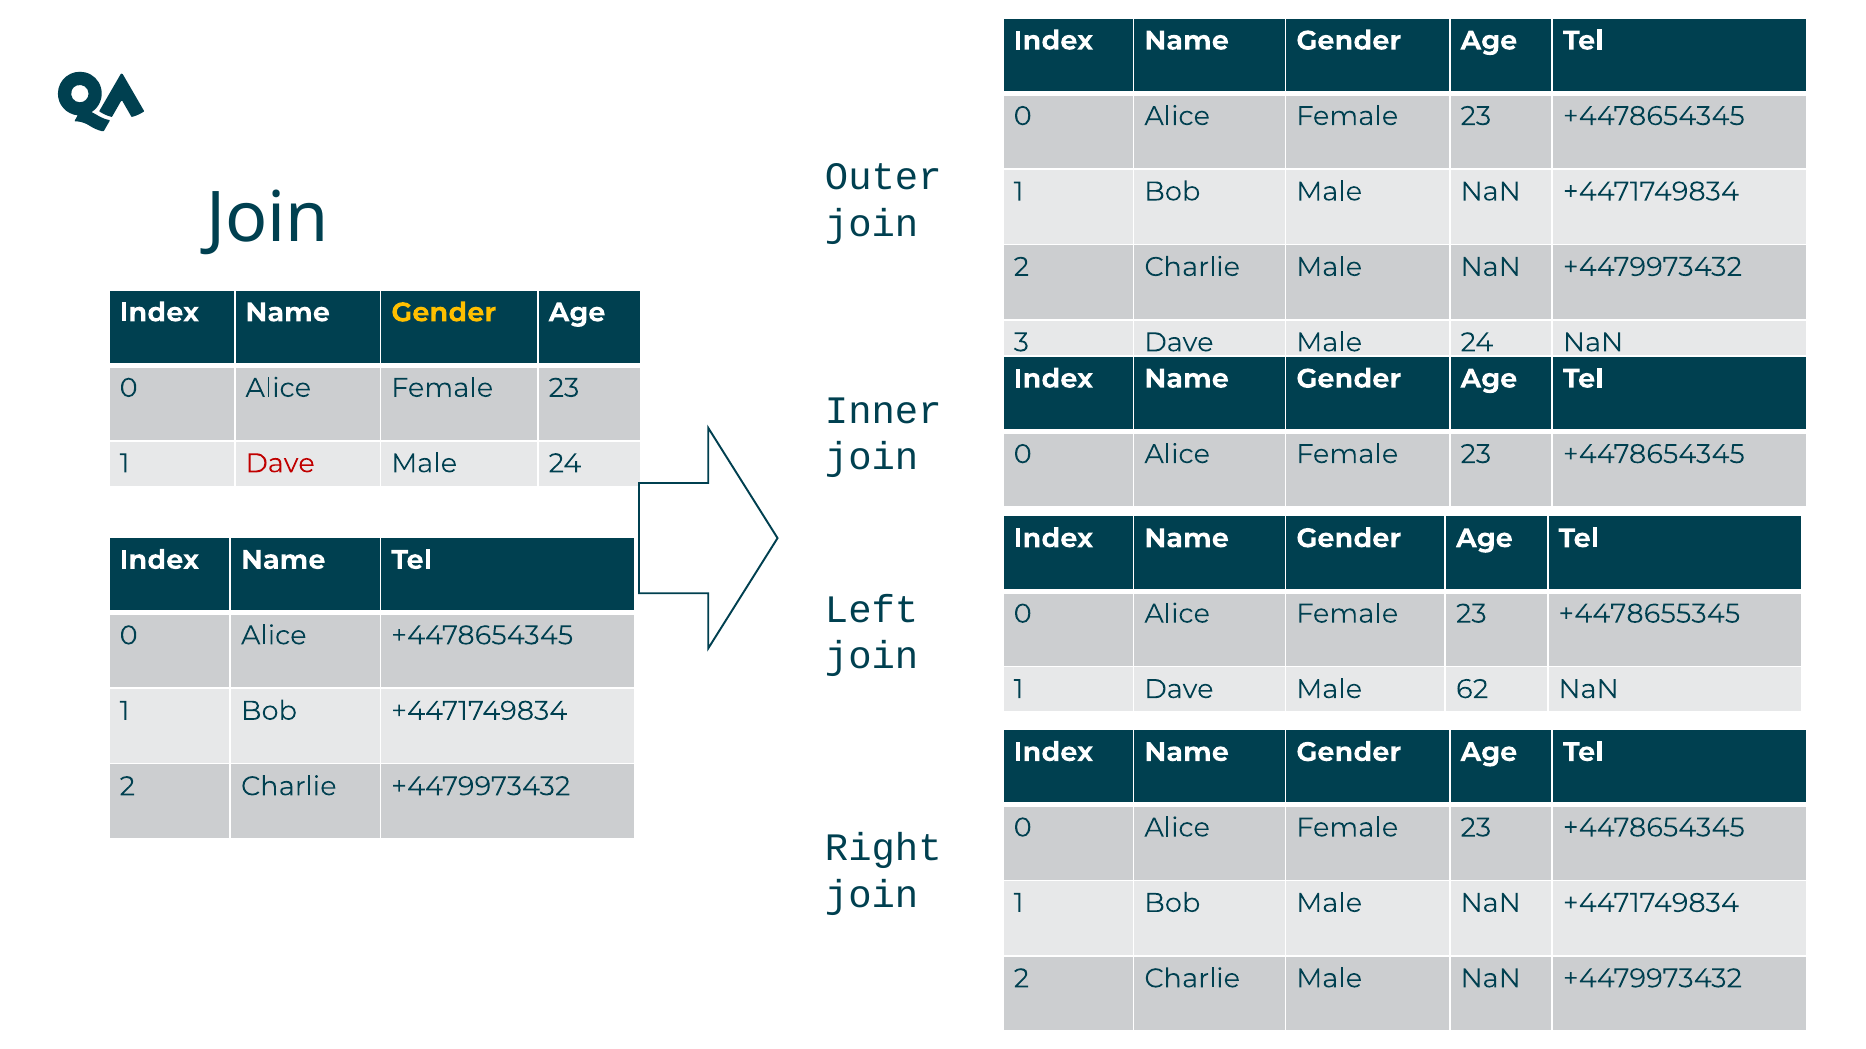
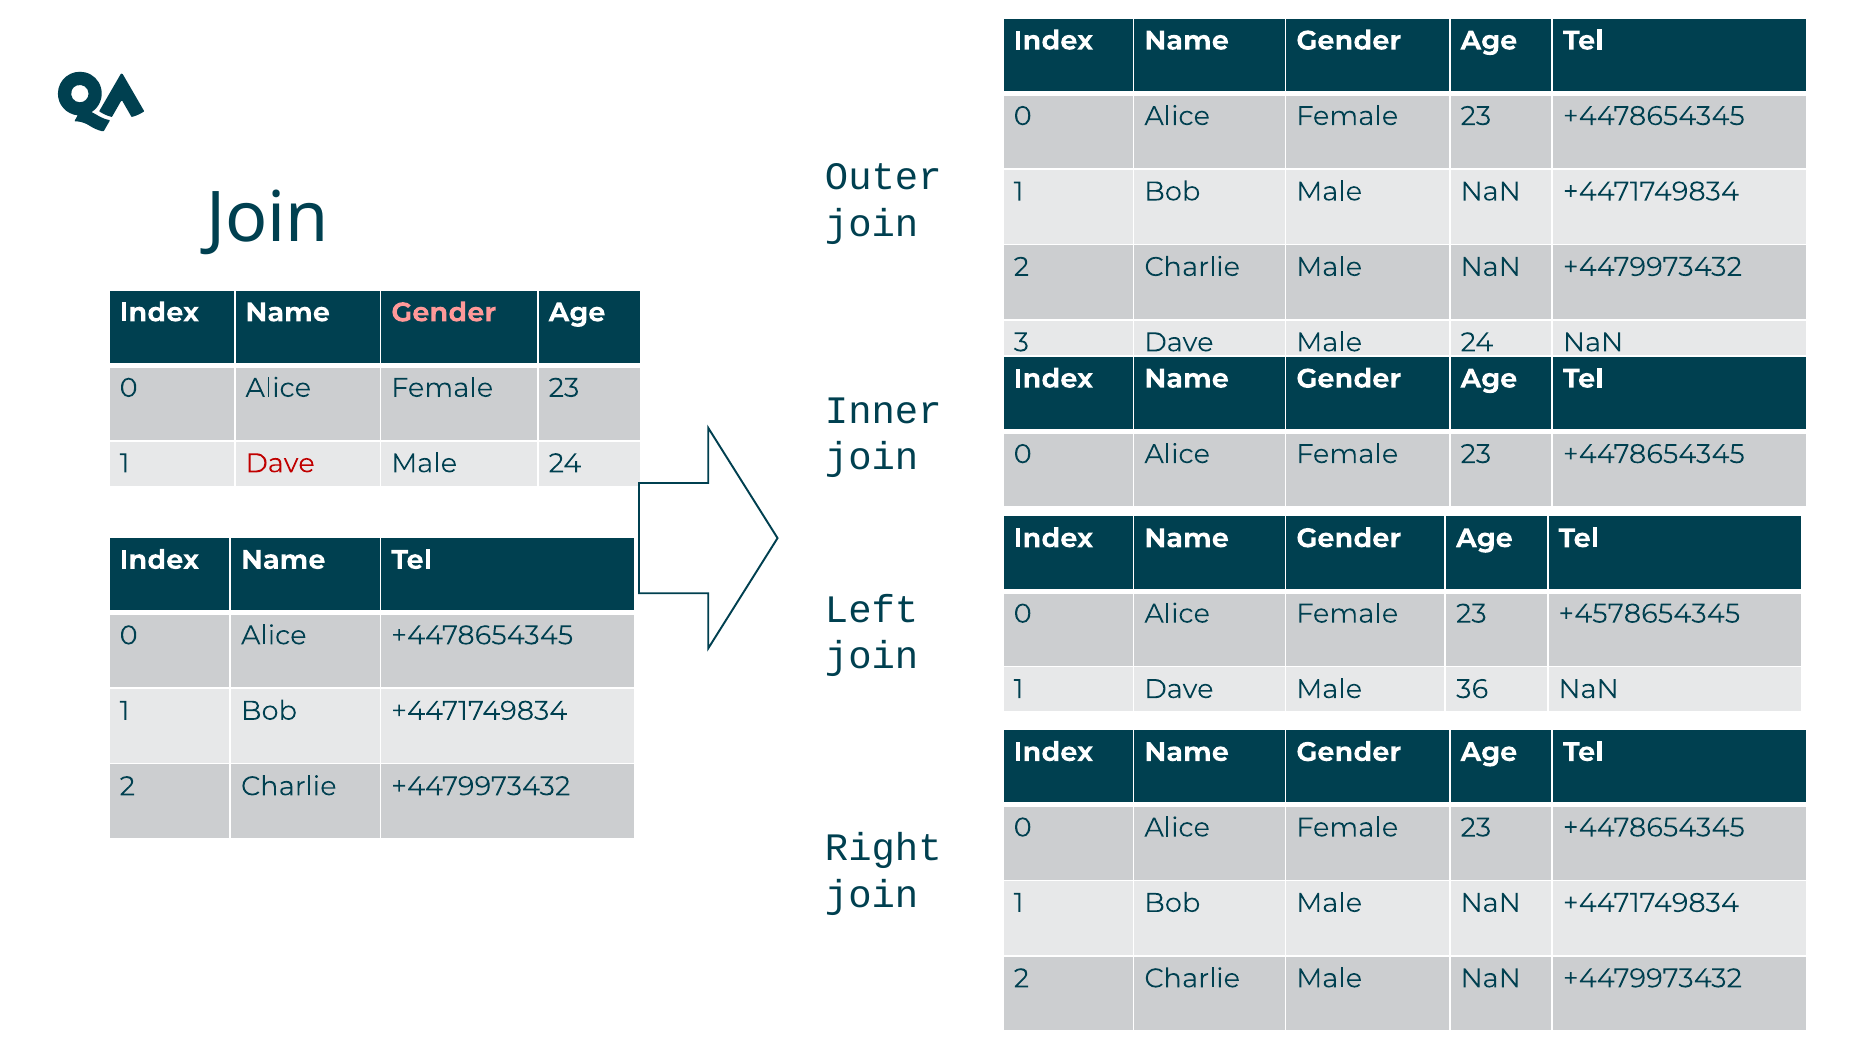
Gender at (444, 313) colour: yellow -> pink
+4478655345: +4478655345 -> +4578654345
62: 62 -> 36
